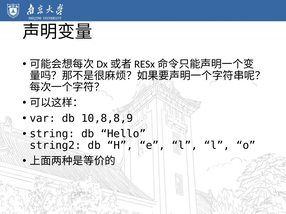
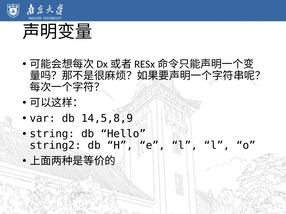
10,8,8,9: 10,8,8,9 -> 14,5,8,9
